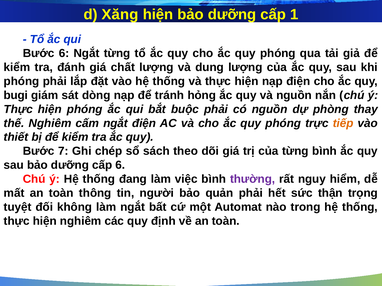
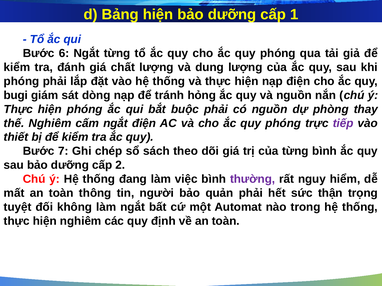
Xăng: Xăng -> Bảng
tiếp colour: orange -> purple
cấp 6: 6 -> 2
